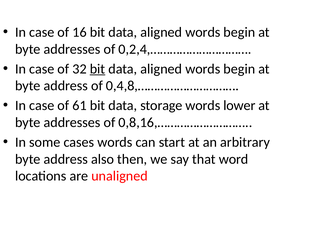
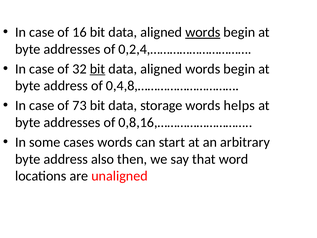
words at (203, 32) underline: none -> present
61: 61 -> 73
lower: lower -> helps
